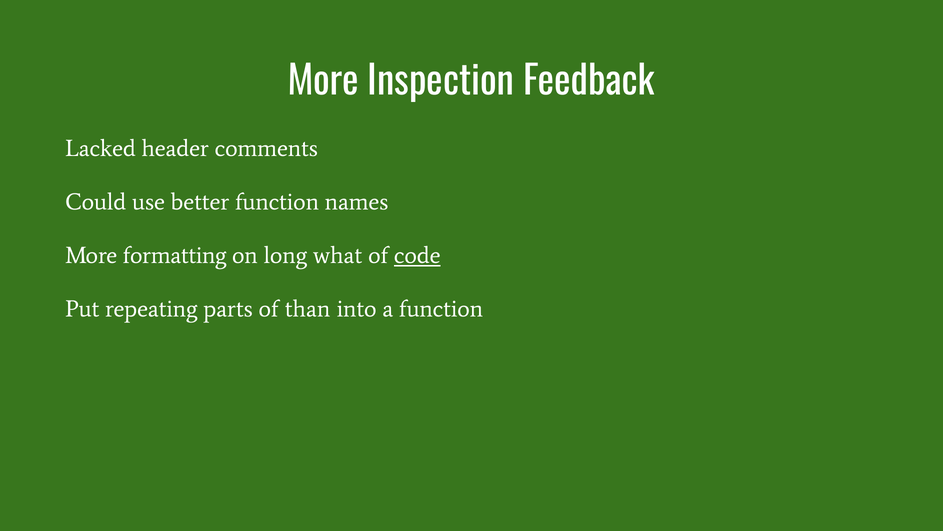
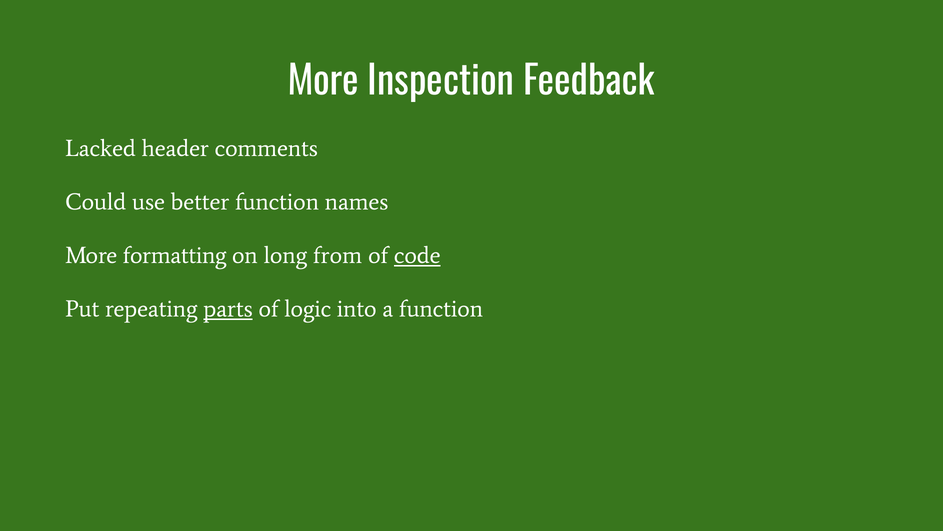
what: what -> from
parts underline: none -> present
than: than -> logic
